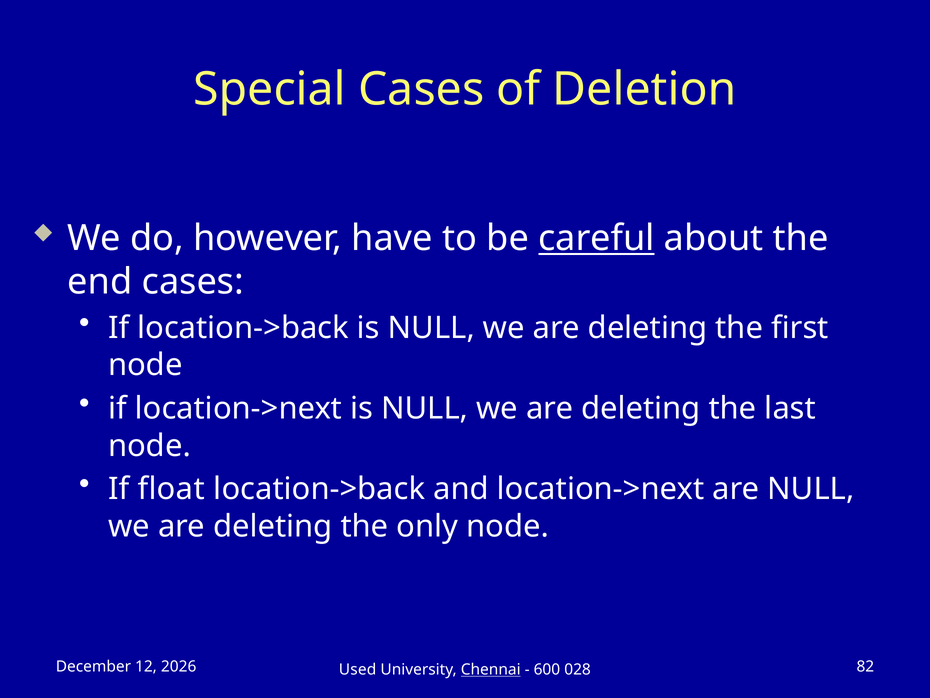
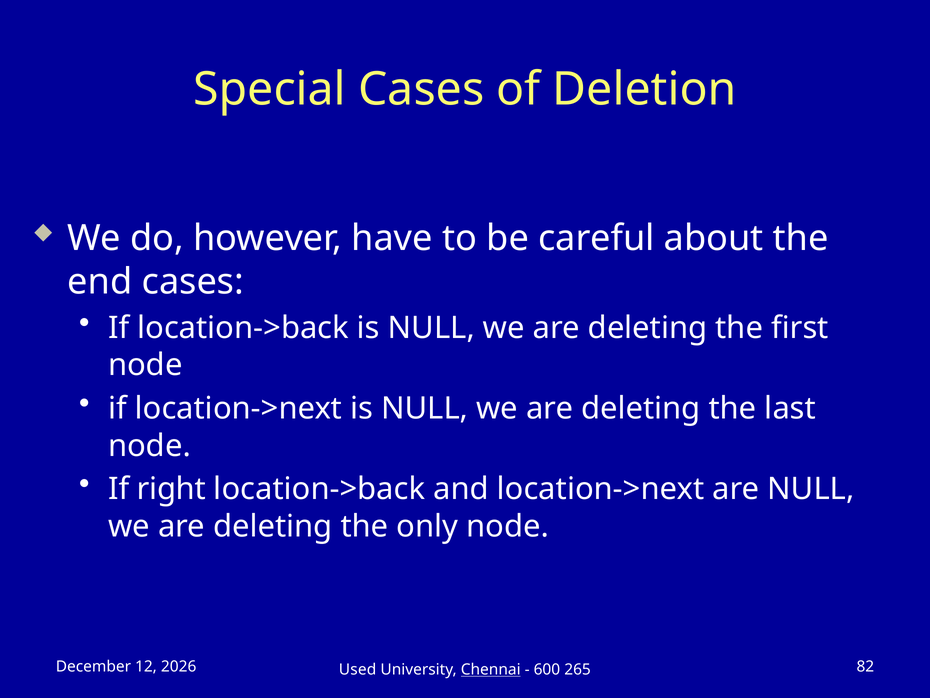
careful underline: present -> none
float: float -> right
028: 028 -> 265
